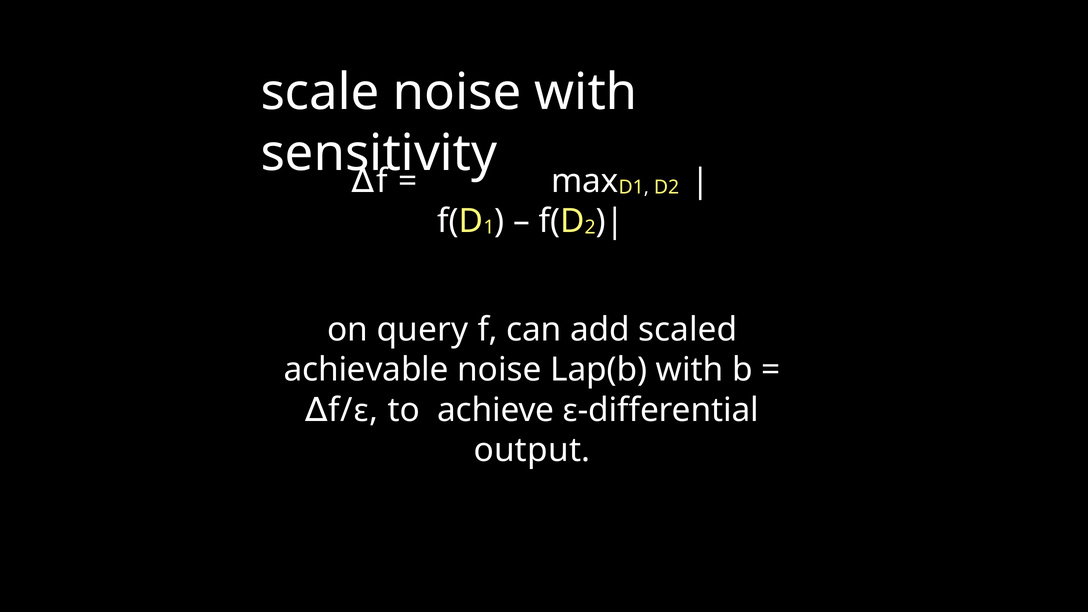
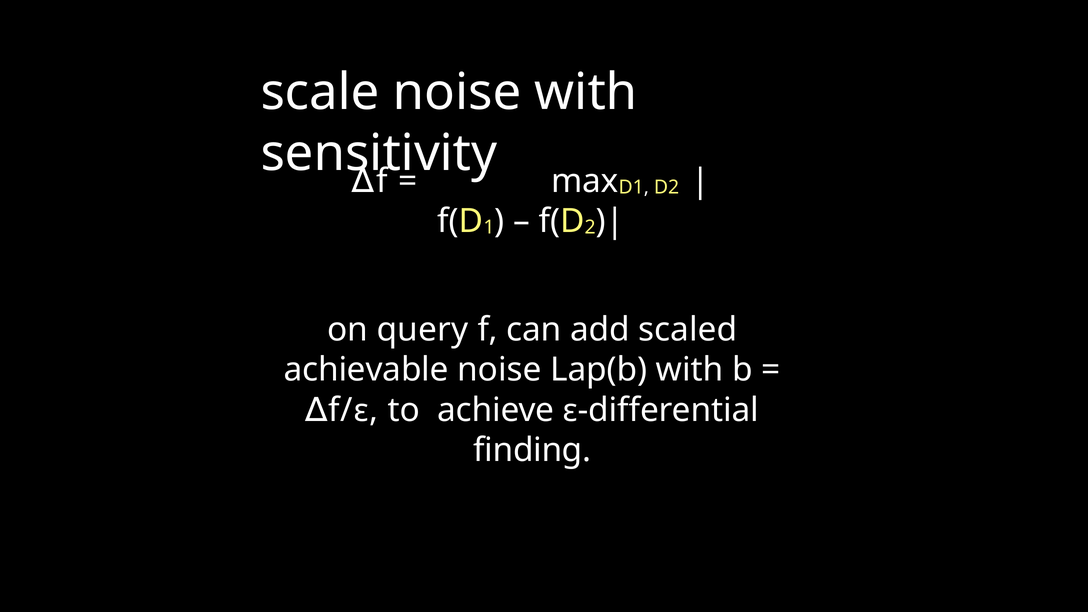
output: output -> finding
